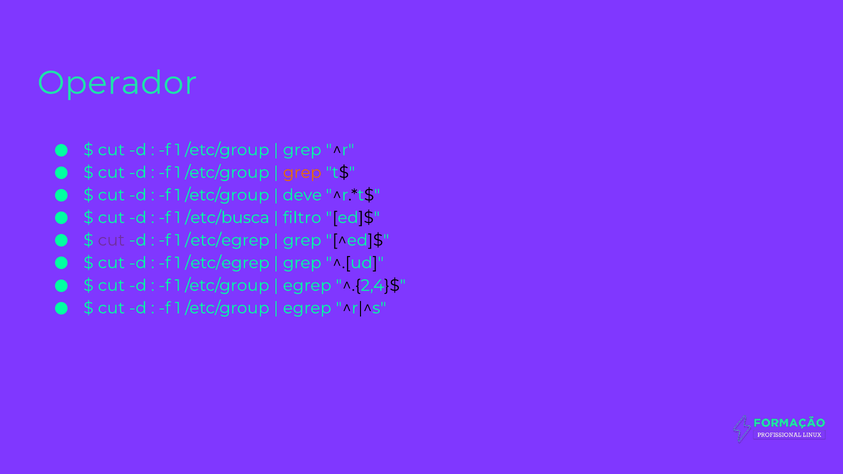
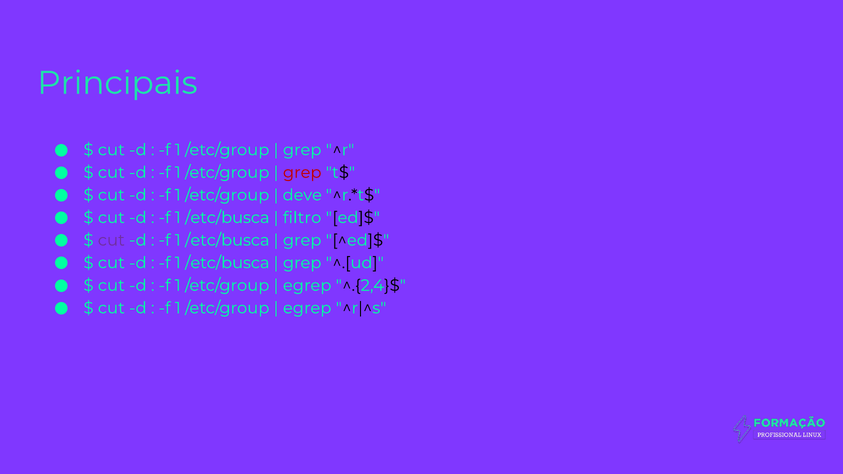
Operador: Operador -> Principais
grep at (302, 173) colour: orange -> red
/etc/egrep at (227, 240): /etc/egrep -> /etc/busca
/etc/egrep at (227, 263): /etc/egrep -> /etc/busca
